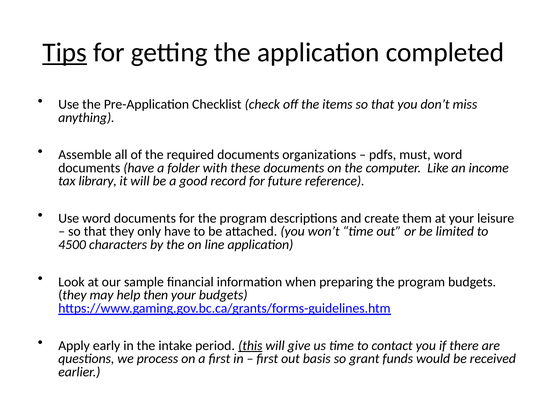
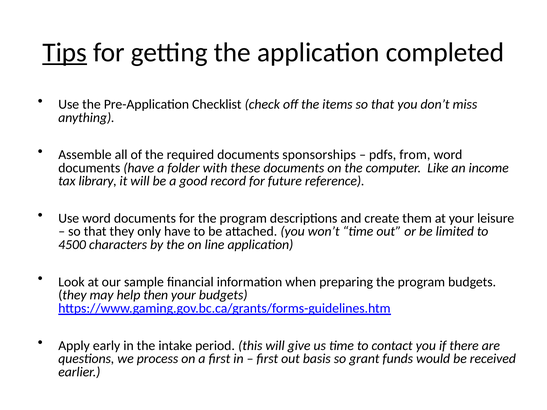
organizations: organizations -> sponsorships
must: must -> from
this underline: present -> none
